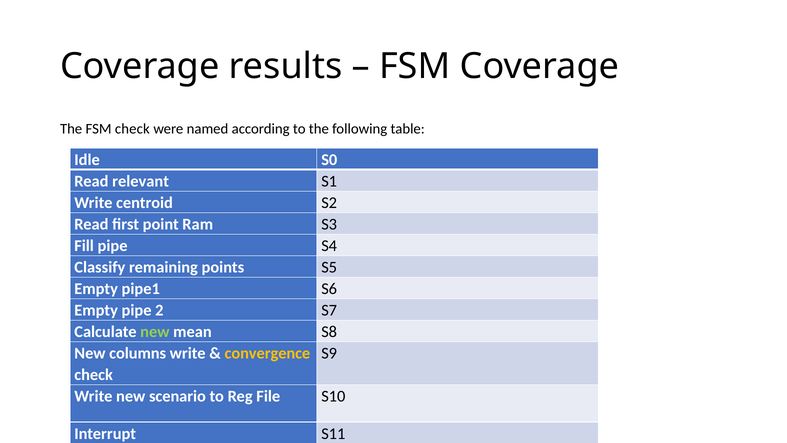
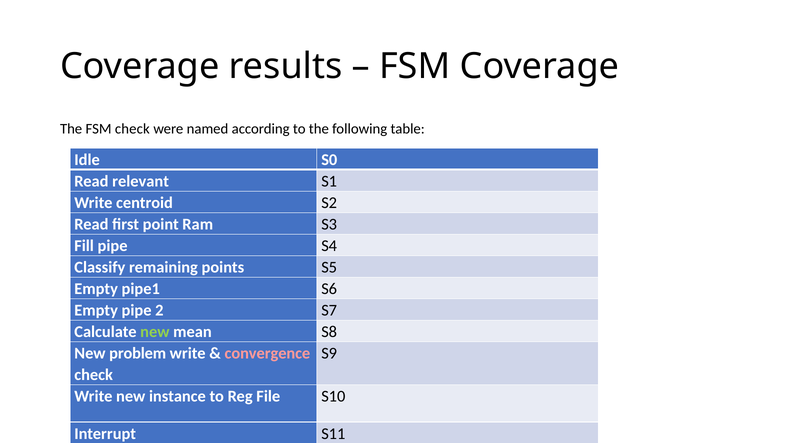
columns: columns -> problem
convergence colour: yellow -> pink
scenario: scenario -> instance
